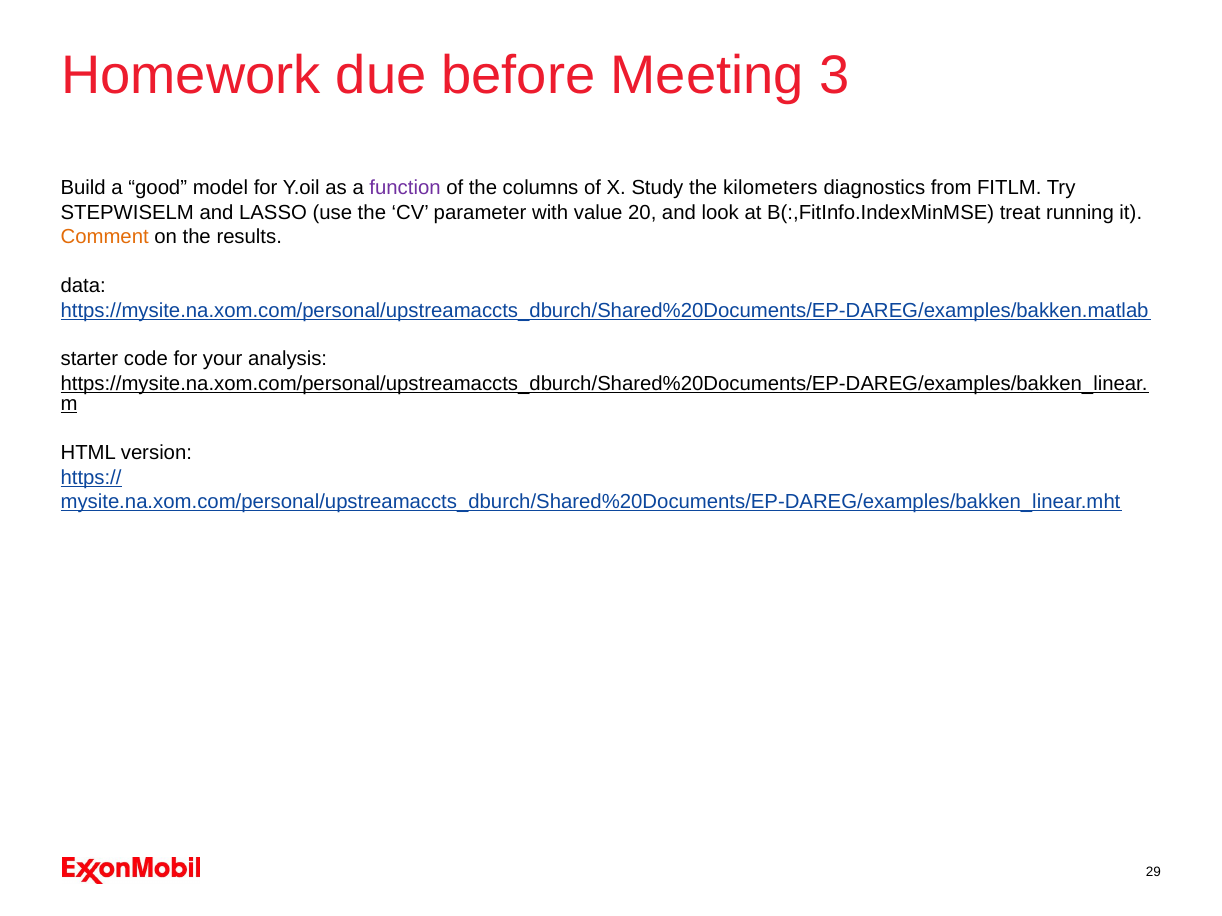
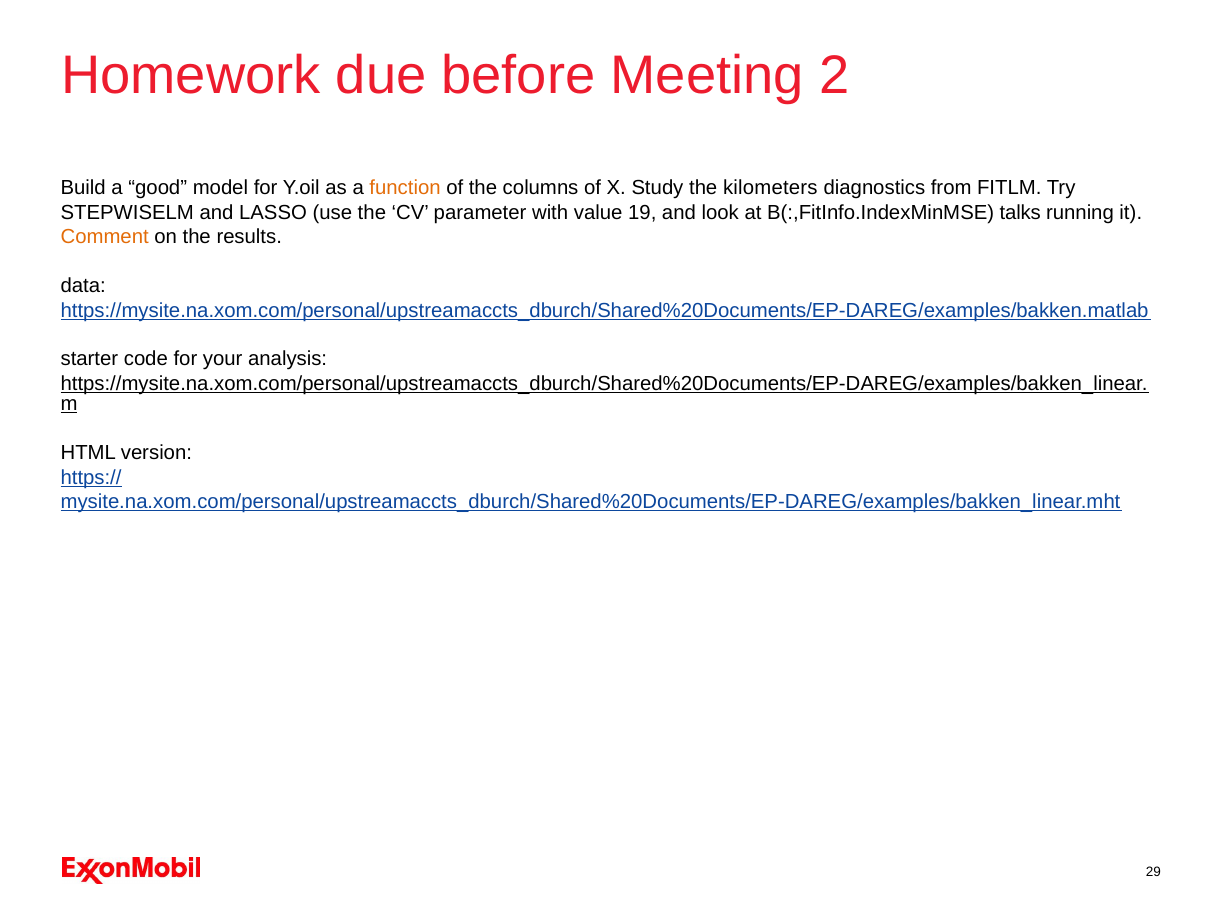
3: 3 -> 2
function colour: purple -> orange
20: 20 -> 19
treat: treat -> talks
